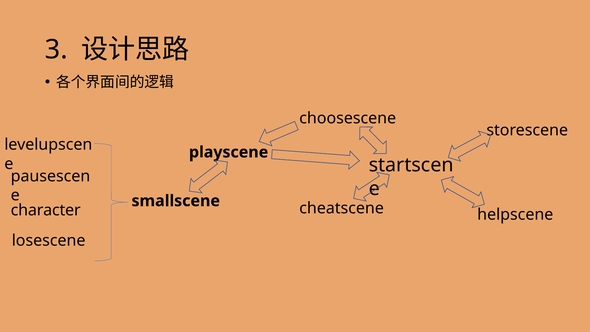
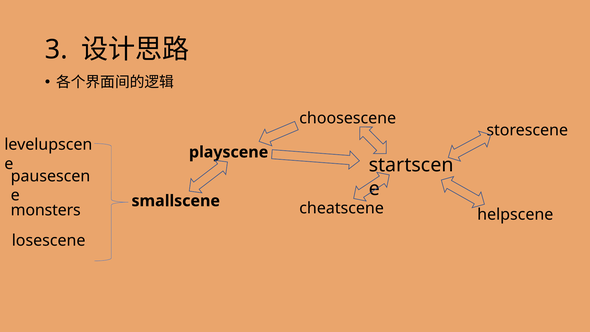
character: character -> monsters
